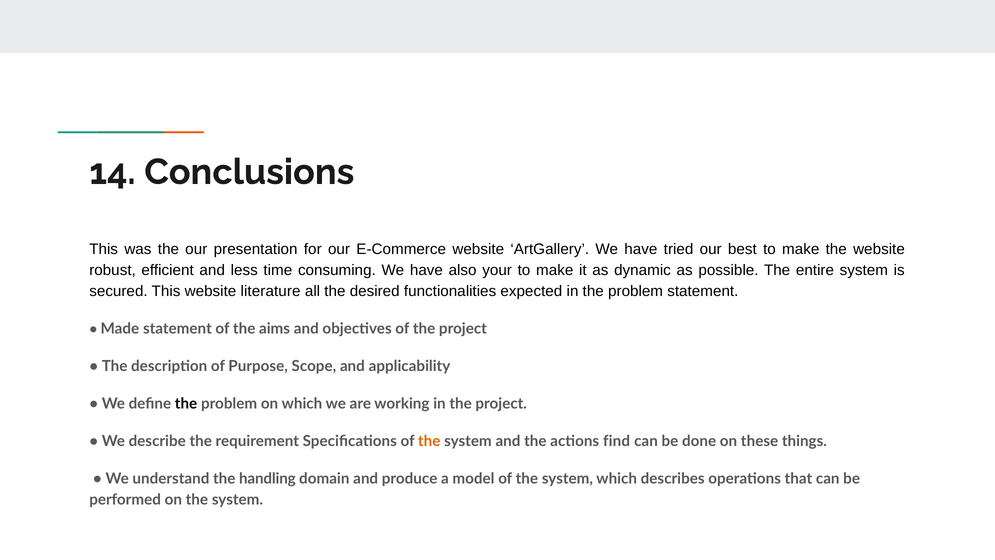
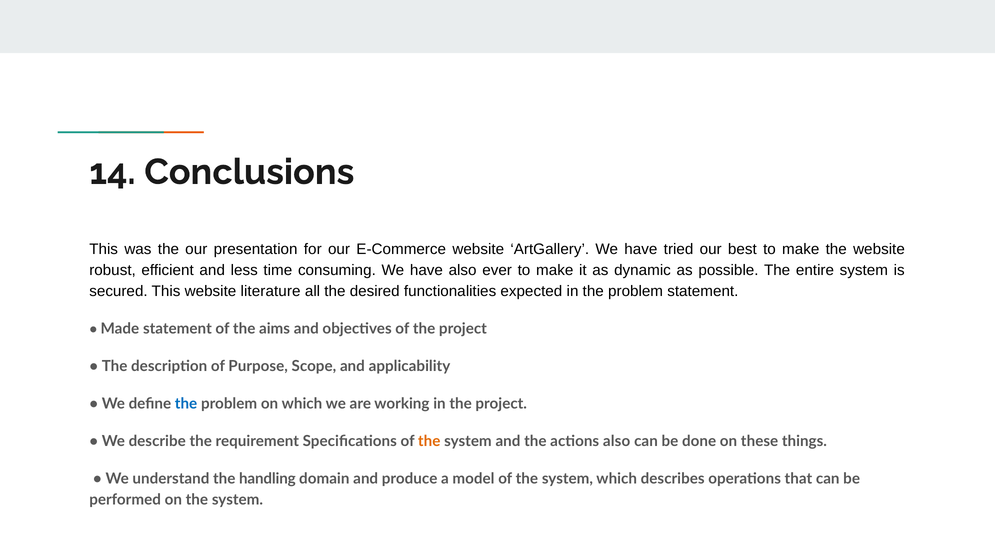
your: your -> ever
the at (186, 404) colour: black -> blue
actions find: find -> also
